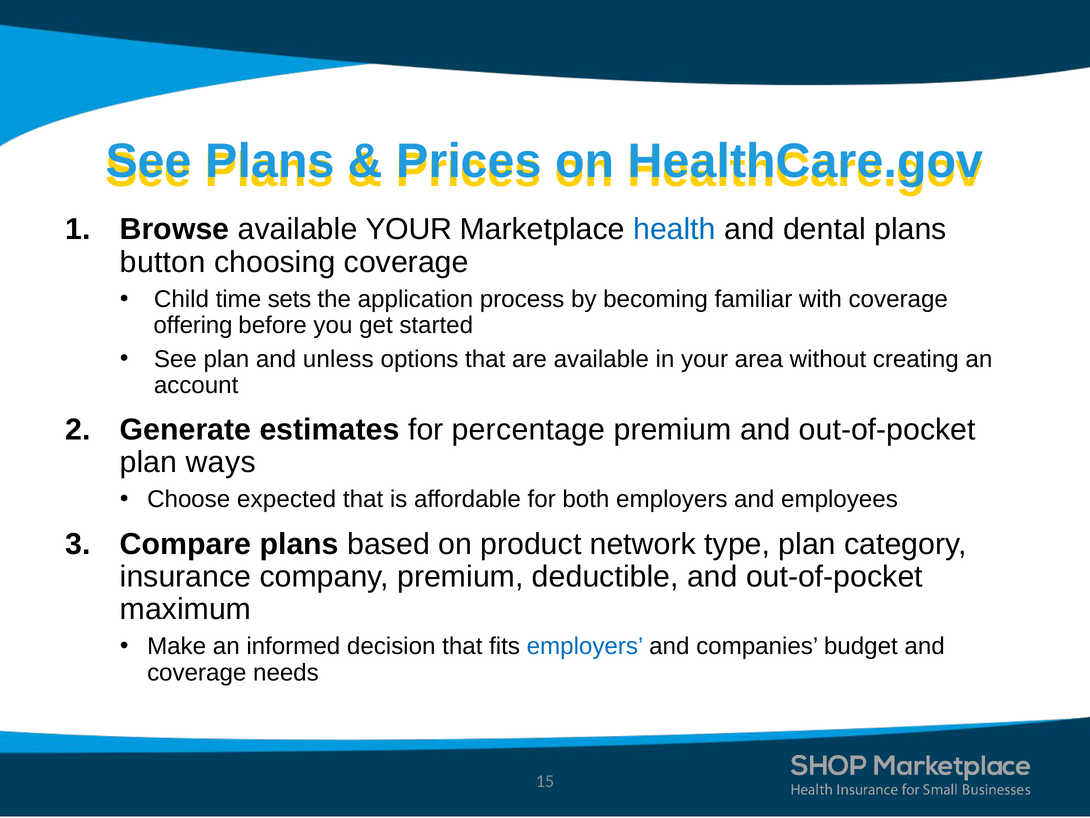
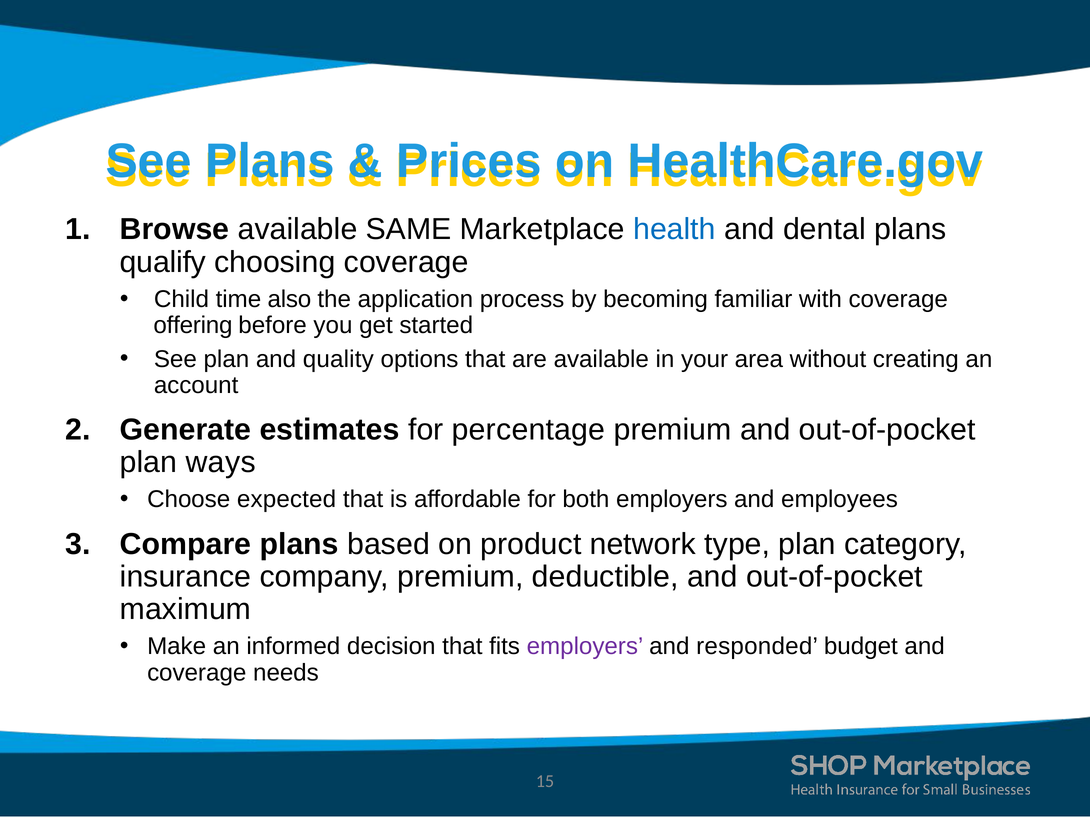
available YOUR: YOUR -> SAME
button: button -> qualify
sets: sets -> also
unless: unless -> quality
employers at (585, 646) colour: blue -> purple
companies: companies -> responded
